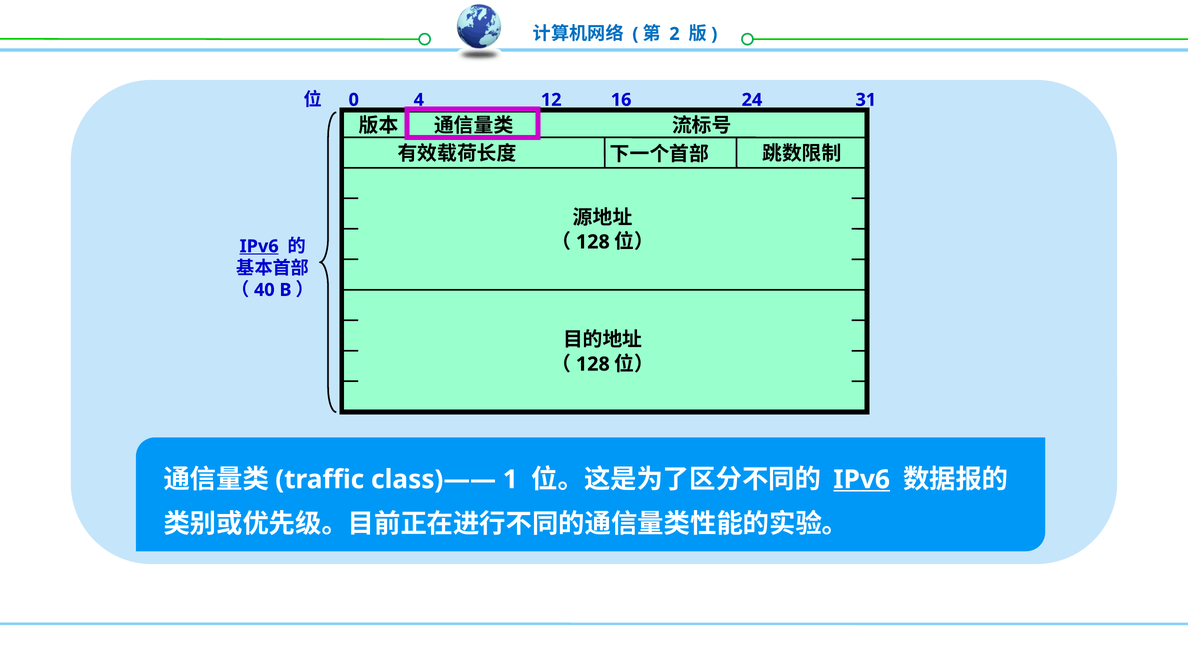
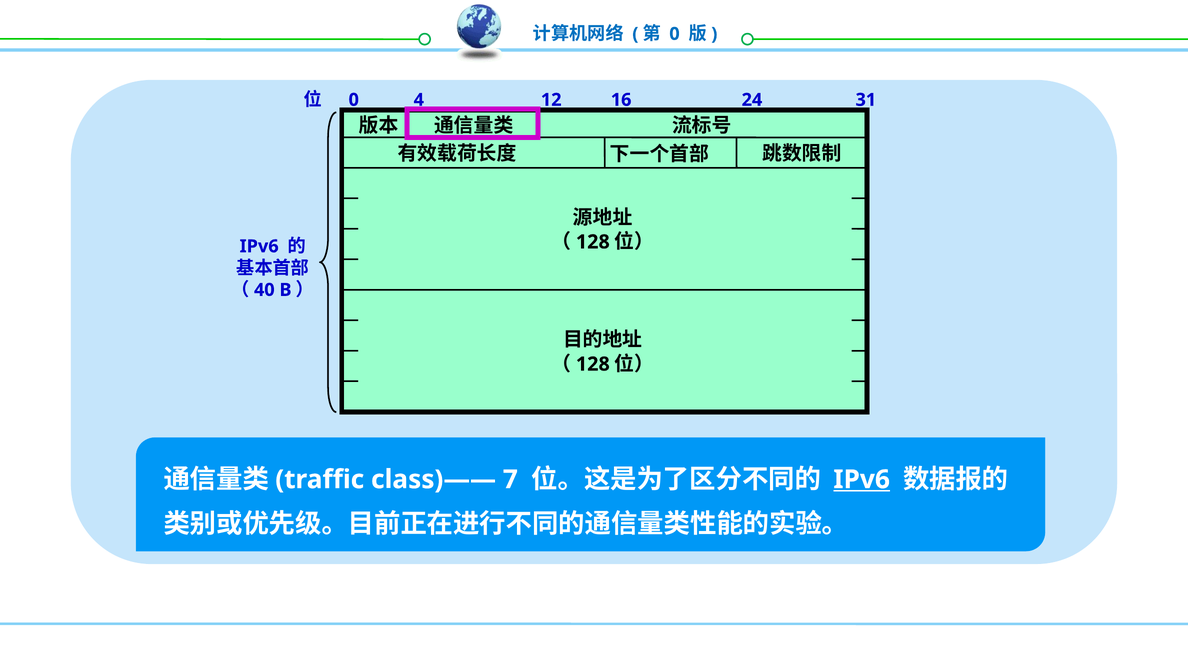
2 at (674, 34): 2 -> 0
IPv6 at (259, 246) underline: present -> none
1: 1 -> 7
